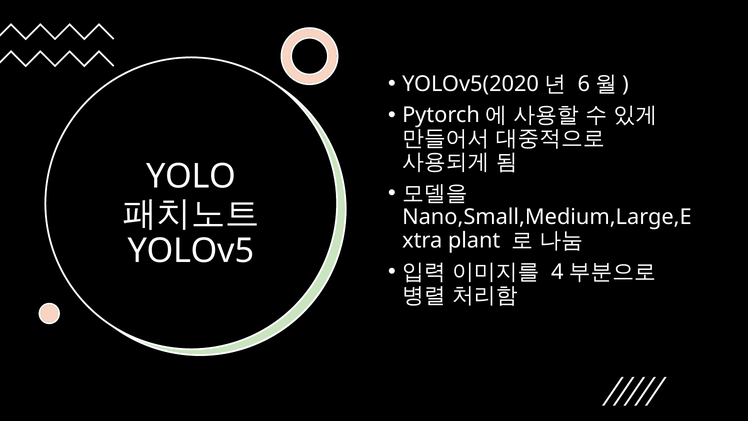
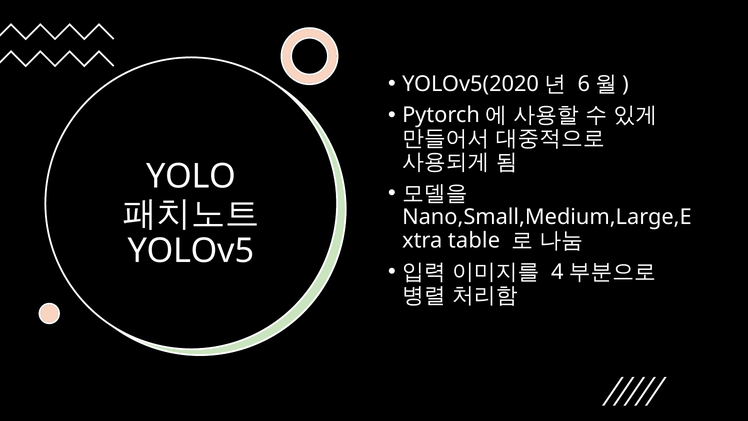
plant: plant -> table
